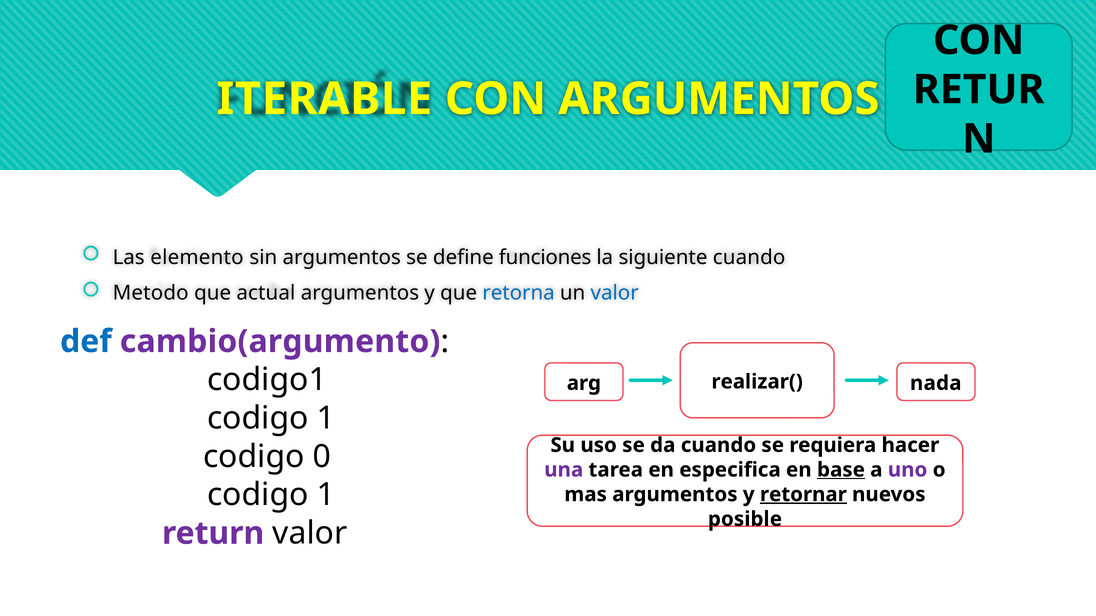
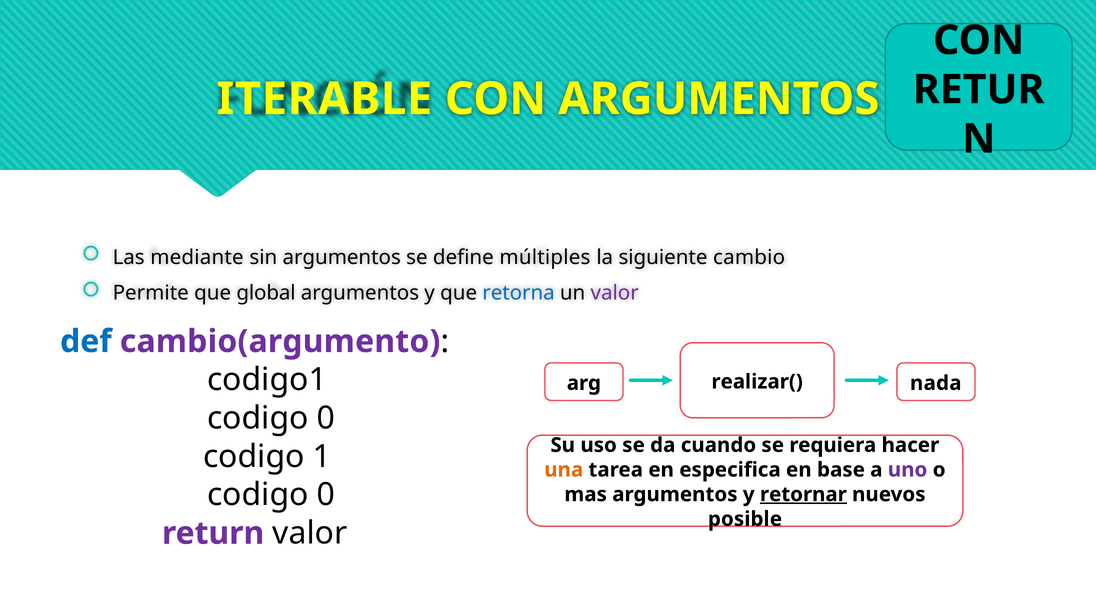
elemento: elemento -> mediante
funciones: funciones -> múltiples
siguiente cuando: cuando -> cambio
Metodo: Metodo -> Permite
actual: actual -> global
valor at (615, 293) colour: blue -> purple
1 at (326, 419): 1 -> 0
0: 0 -> 1
una colour: purple -> orange
base underline: present -> none
1 at (326, 495): 1 -> 0
